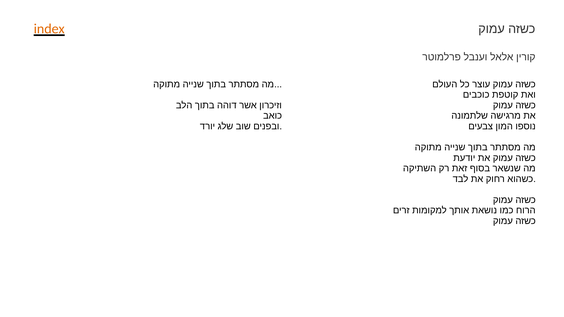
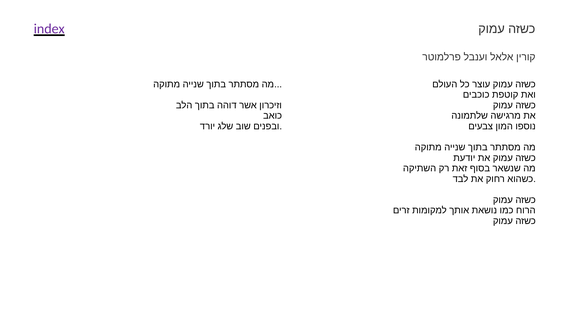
index colour: orange -> purple
